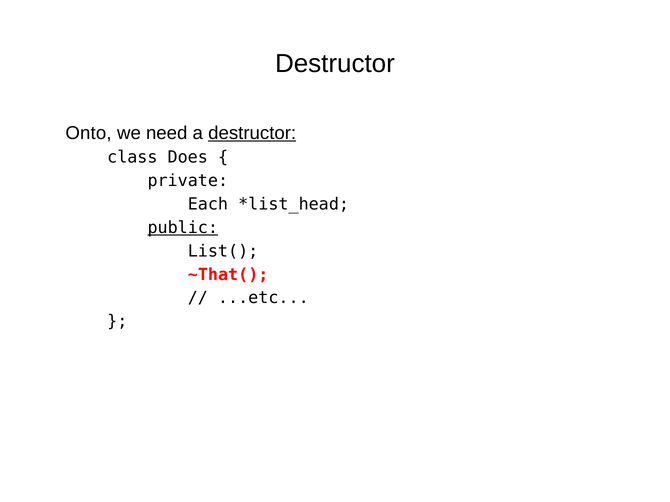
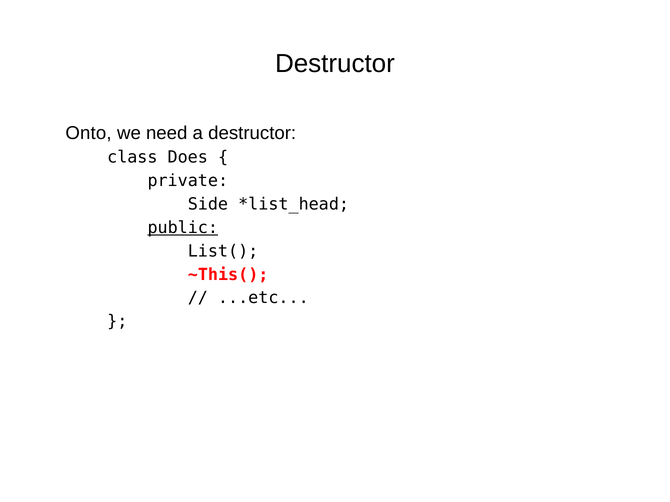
destructor at (252, 133) underline: present -> none
Each: Each -> Side
~That(: ~That( -> ~This(
